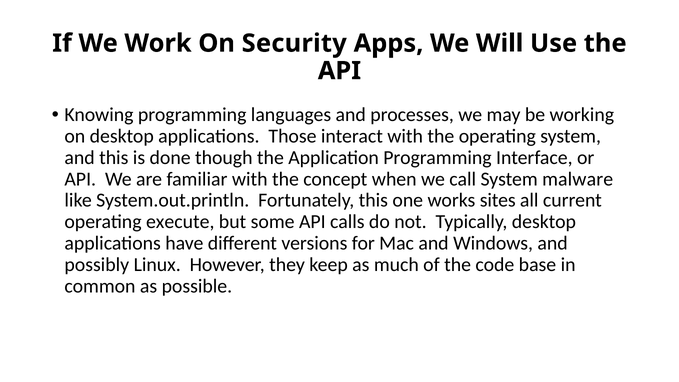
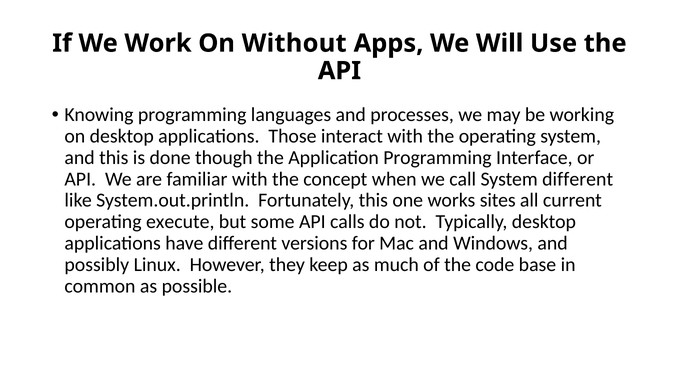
Security: Security -> Without
System malware: malware -> different
